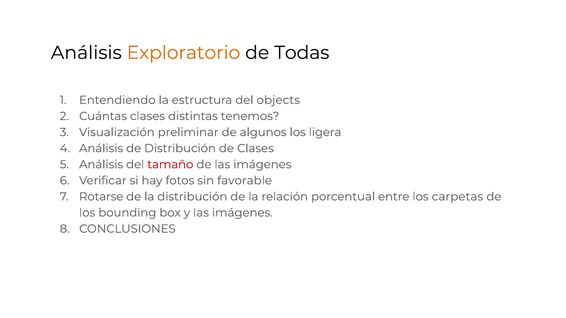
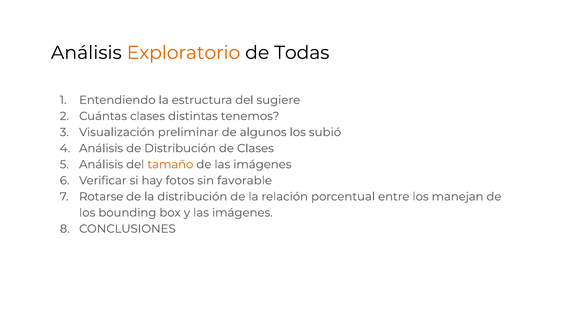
objects: objects -> sugiere
ligera: ligera -> subió
tamaño colour: red -> orange
carpetas: carpetas -> manejan
